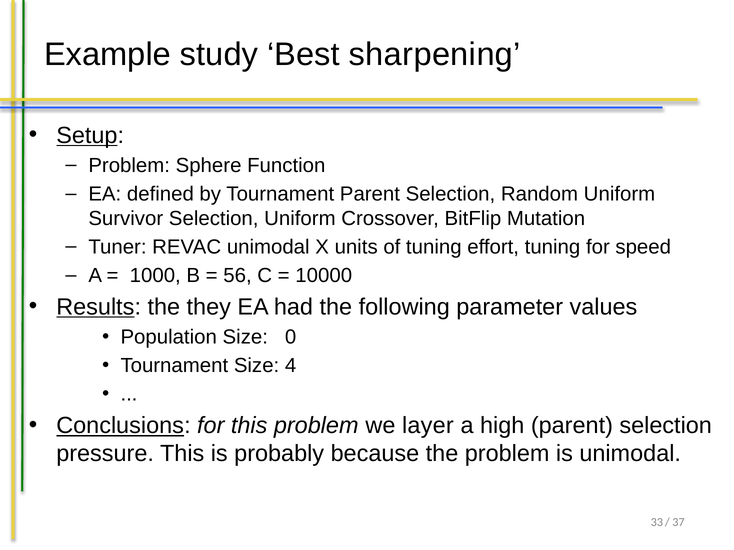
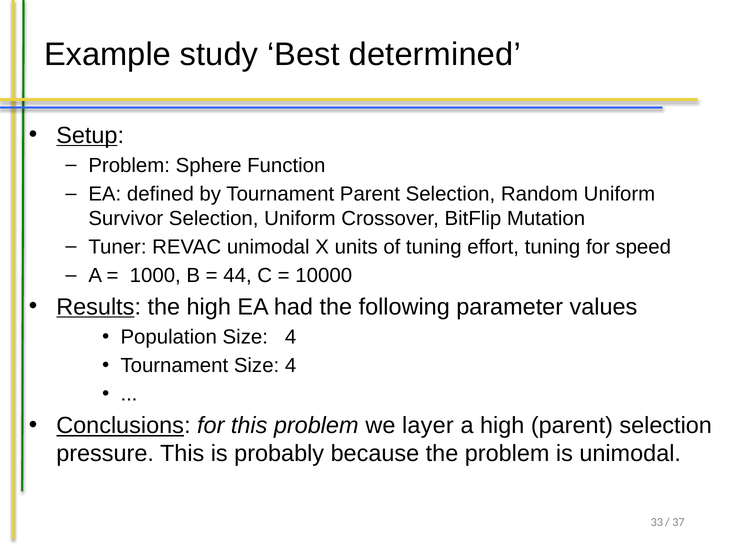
sharpening: sharpening -> determined
56: 56 -> 44
the they: they -> high
Population Size 0: 0 -> 4
